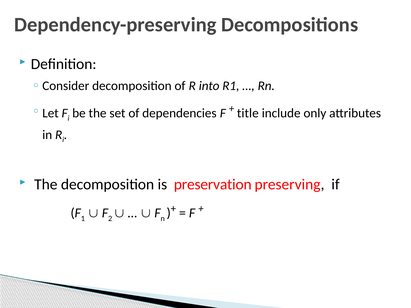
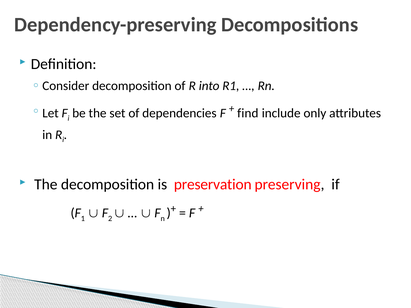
title: title -> find
